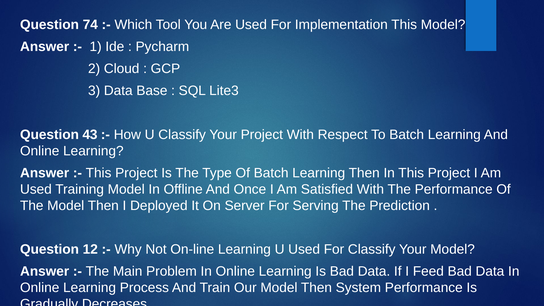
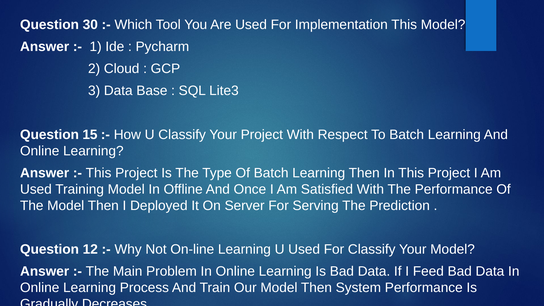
74: 74 -> 30
43: 43 -> 15
